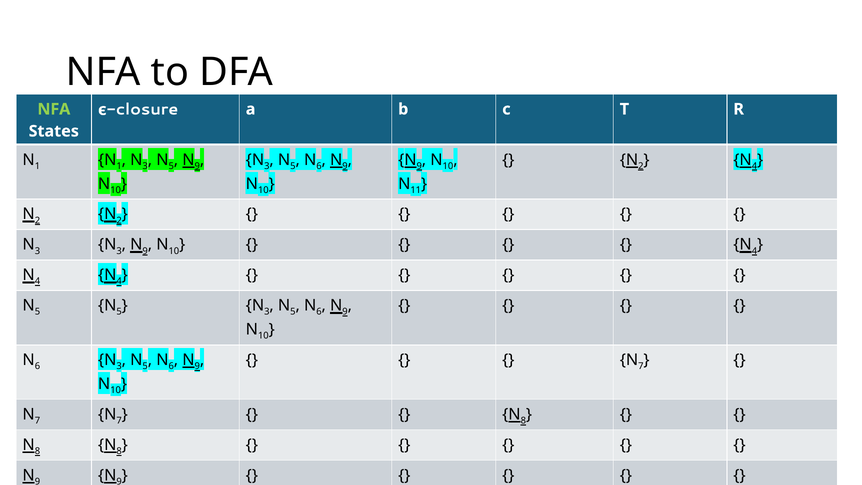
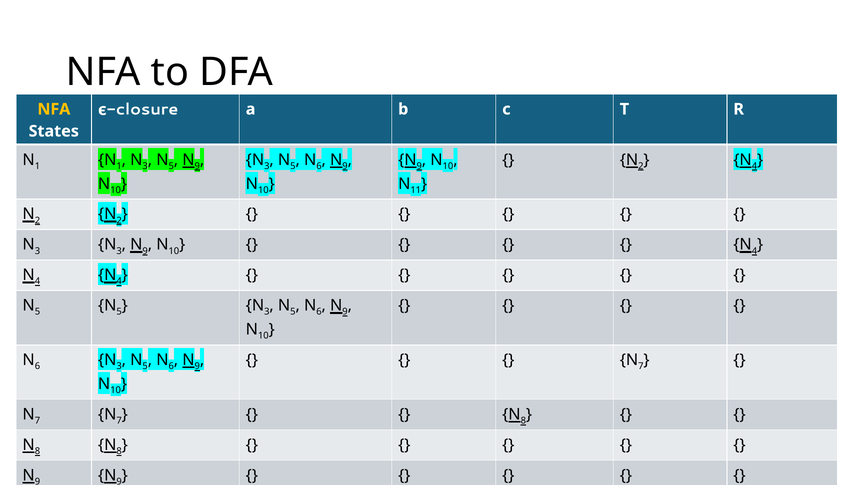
NFA at (54, 109) colour: light green -> yellow
